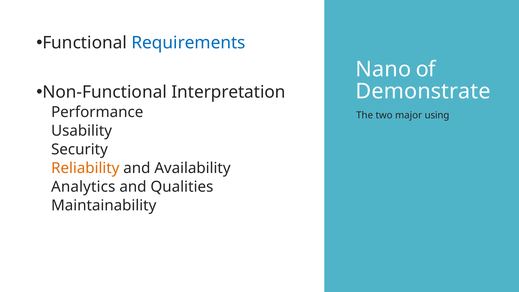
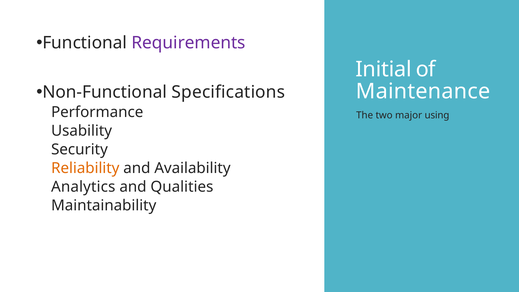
Requirements colour: blue -> purple
Nano: Nano -> Initial
Interpretation: Interpretation -> Specifications
Demonstrate: Demonstrate -> Maintenance
